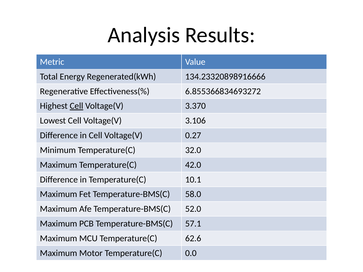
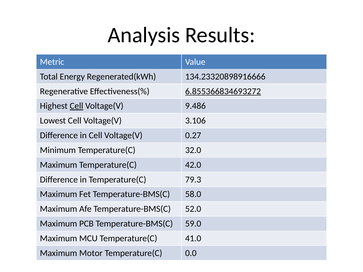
6.855366834693272 underline: none -> present
3.370: 3.370 -> 9.486
10.1: 10.1 -> 79.3
57.1: 57.1 -> 59.0
62.6: 62.6 -> 41.0
